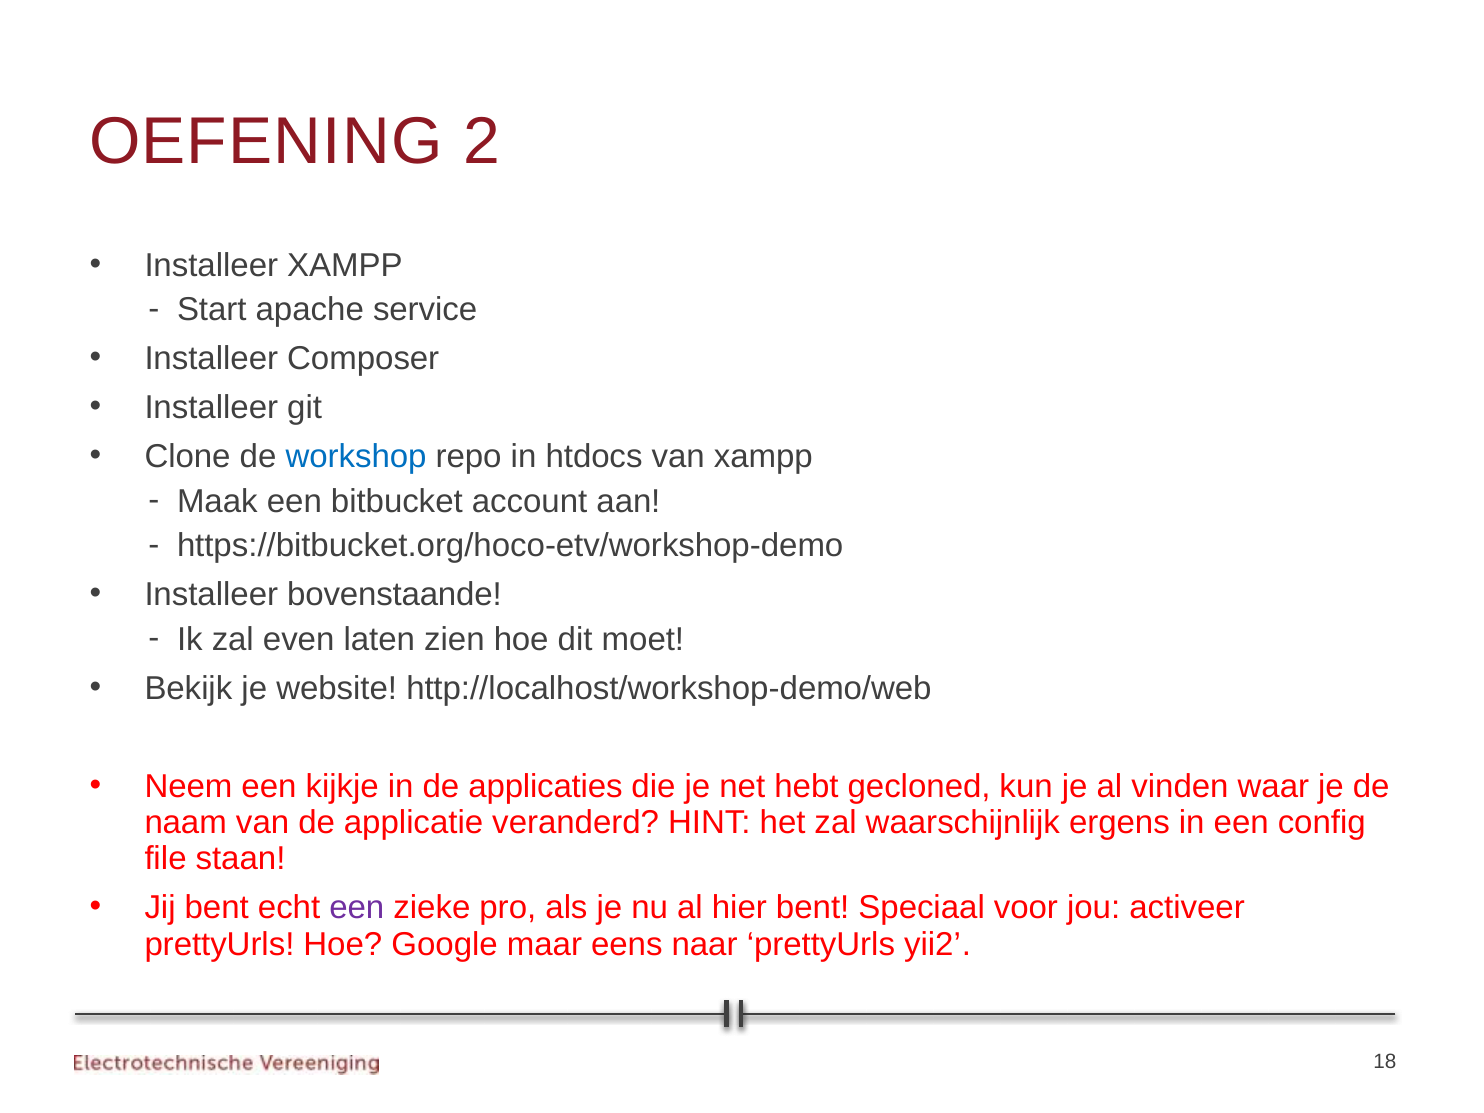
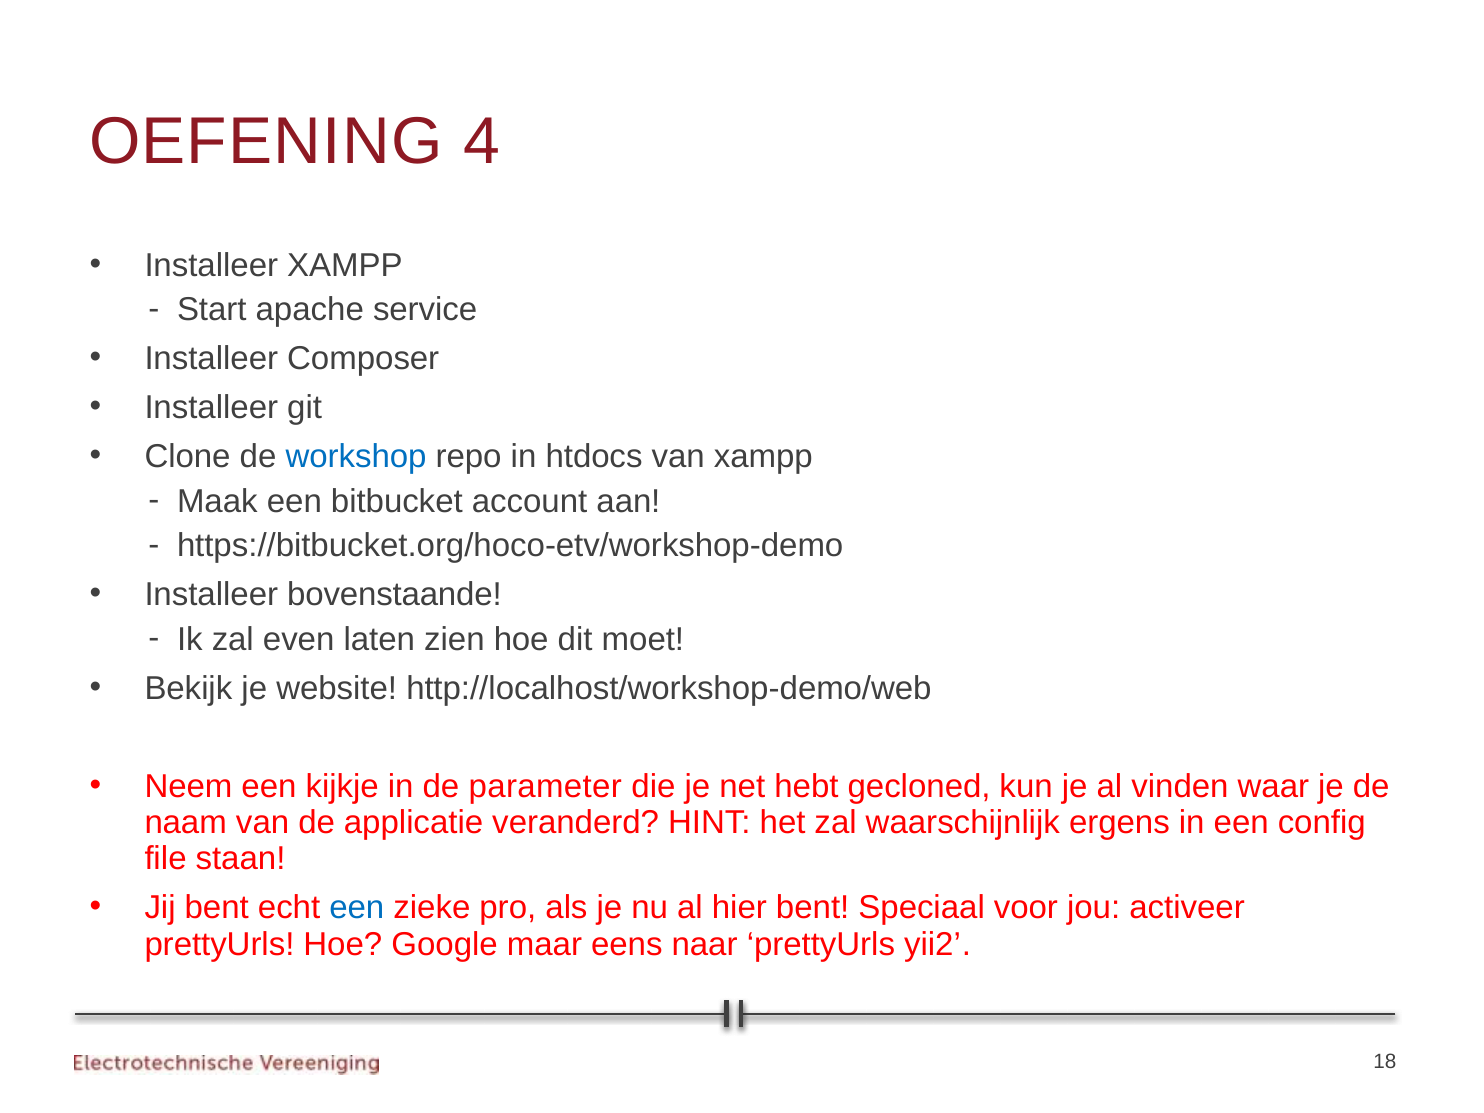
2: 2 -> 4
applicaties: applicaties -> parameter
een at (357, 908) colour: purple -> blue
